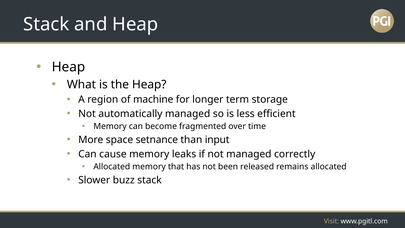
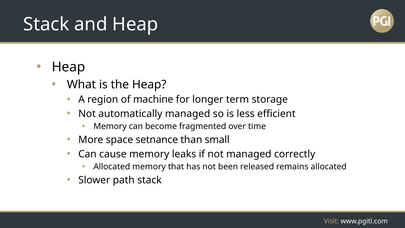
input: input -> small
buzz: buzz -> path
